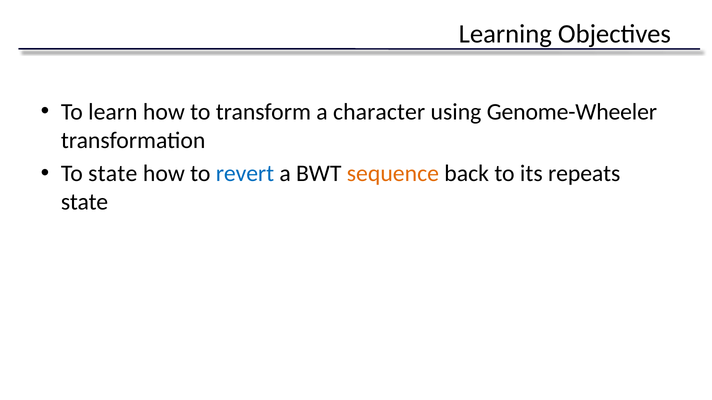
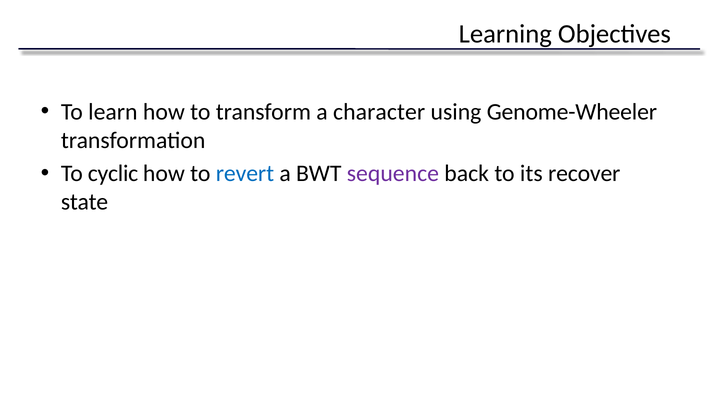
To state: state -> cyclic
sequence colour: orange -> purple
repeats: repeats -> recover
